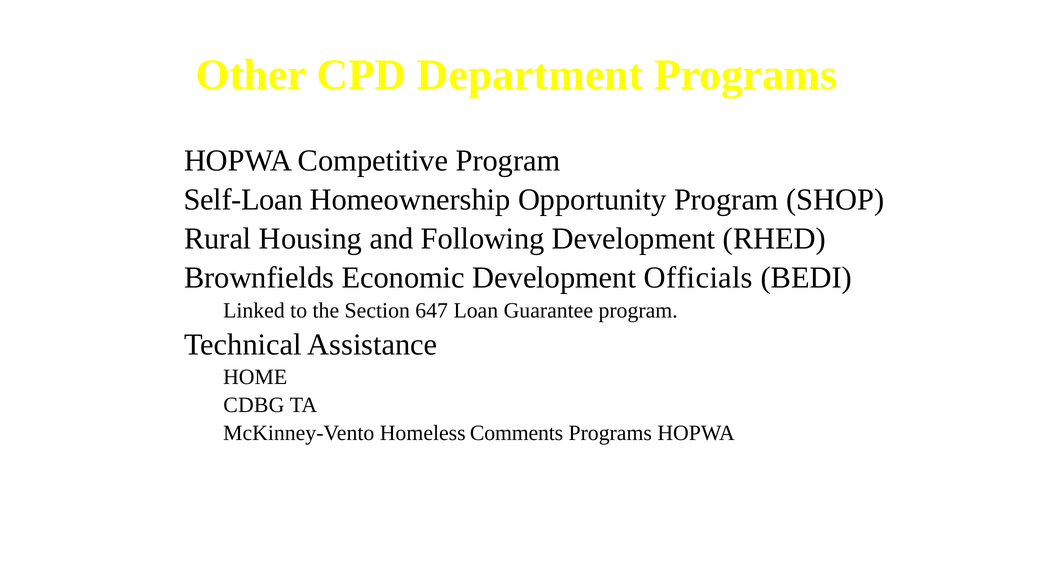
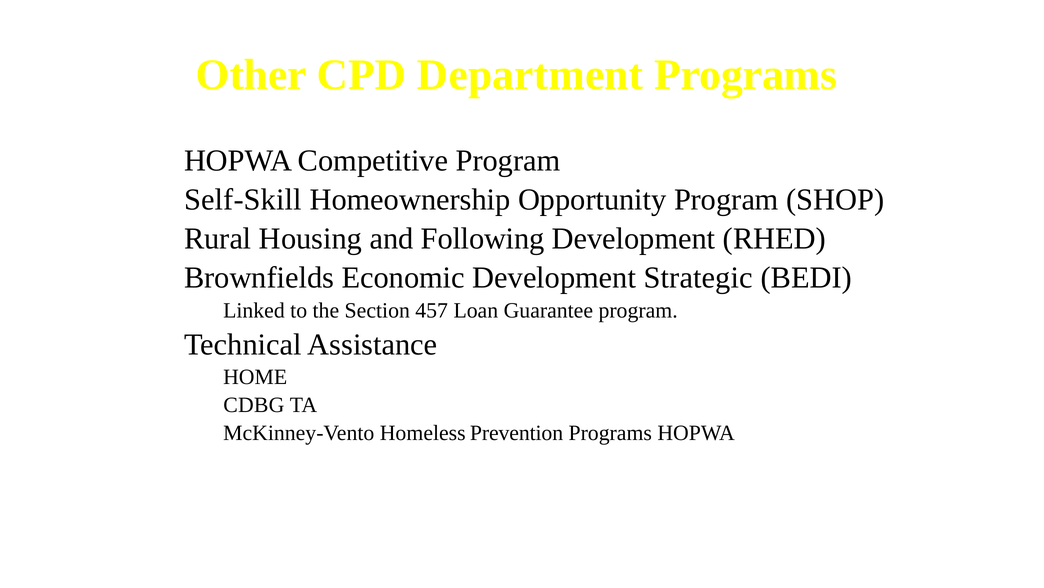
Self-Loan: Self-Loan -> Self-Skill
Officials: Officials -> Strategic
647: 647 -> 457
Comments: Comments -> Prevention
